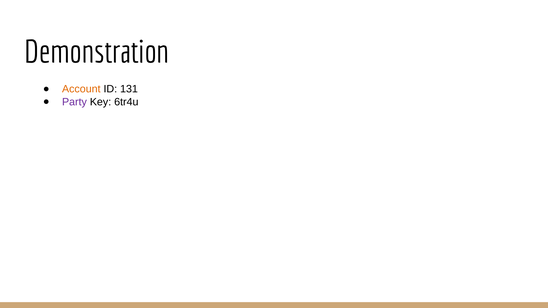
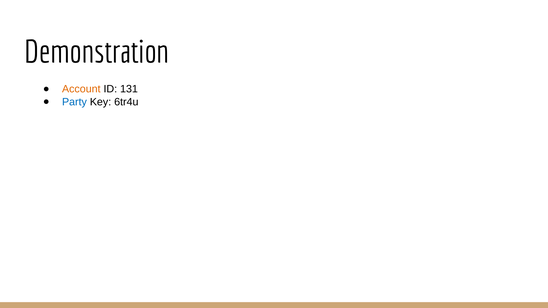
Party colour: purple -> blue
